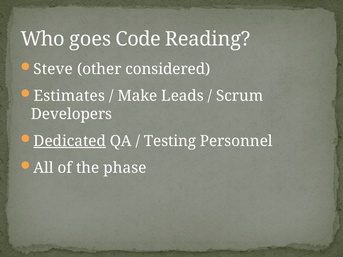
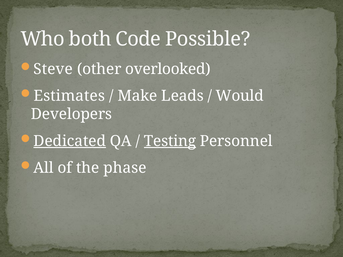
goes: goes -> both
Reading: Reading -> Possible
considered: considered -> overlooked
Scrum: Scrum -> Would
Testing underline: none -> present
